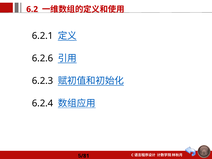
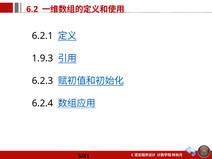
6.2.6: 6.2.6 -> 1.9.3
